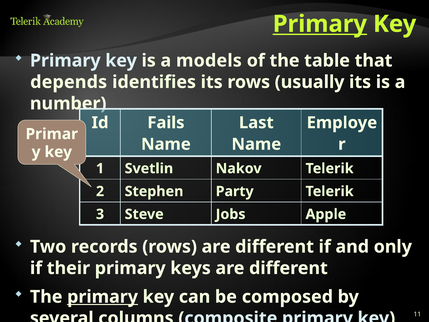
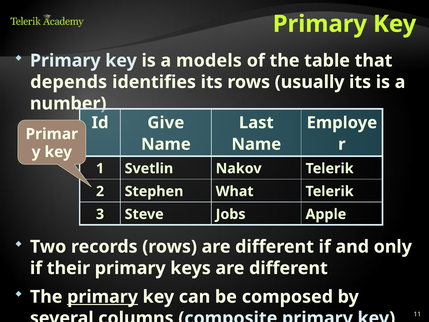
Primary at (320, 24) underline: present -> none
Fails: Fails -> Give
Party: Party -> What
